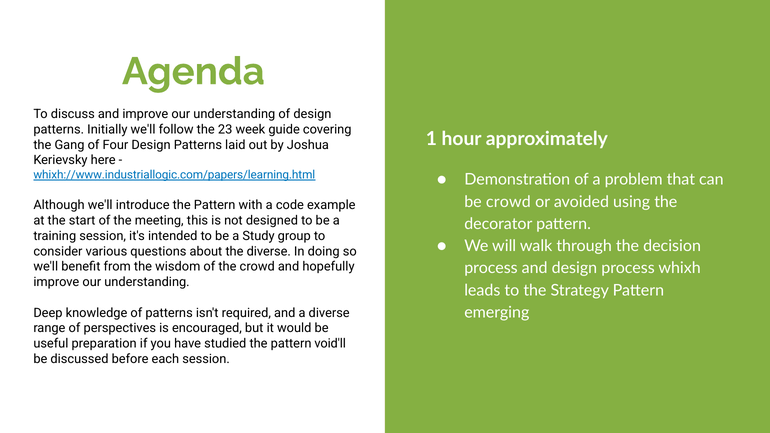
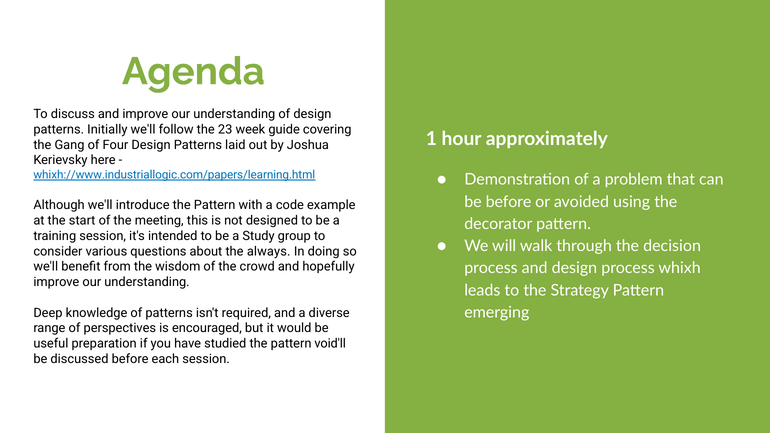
be crowd: crowd -> before
the diverse: diverse -> always
